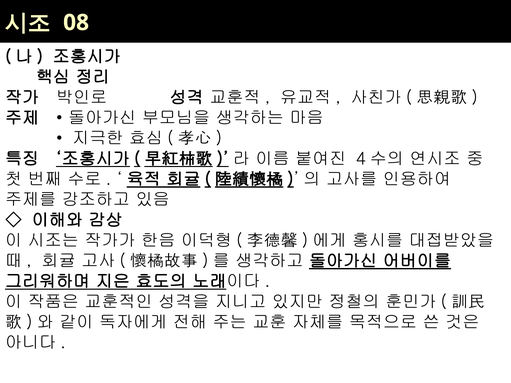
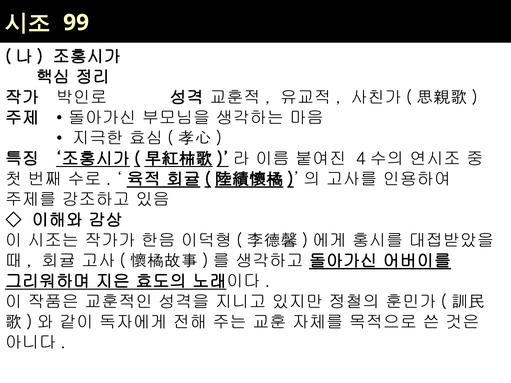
08: 08 -> 99
